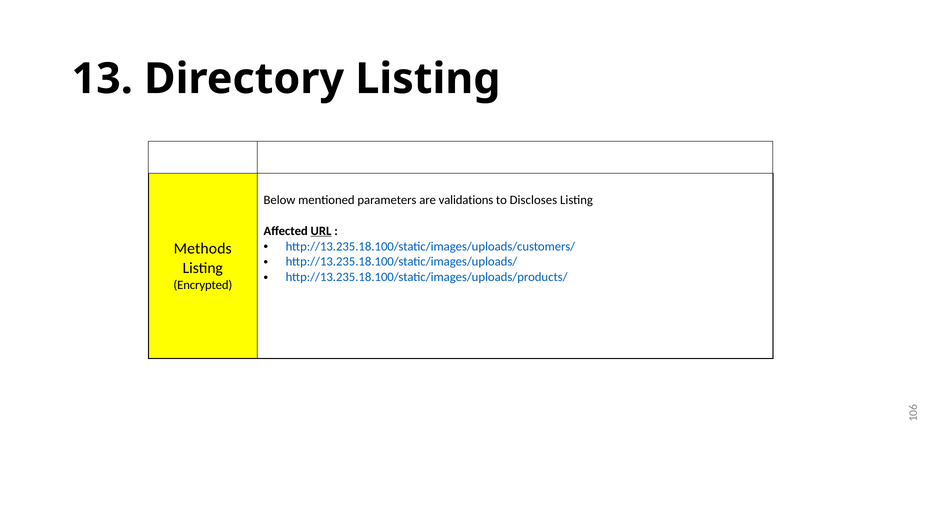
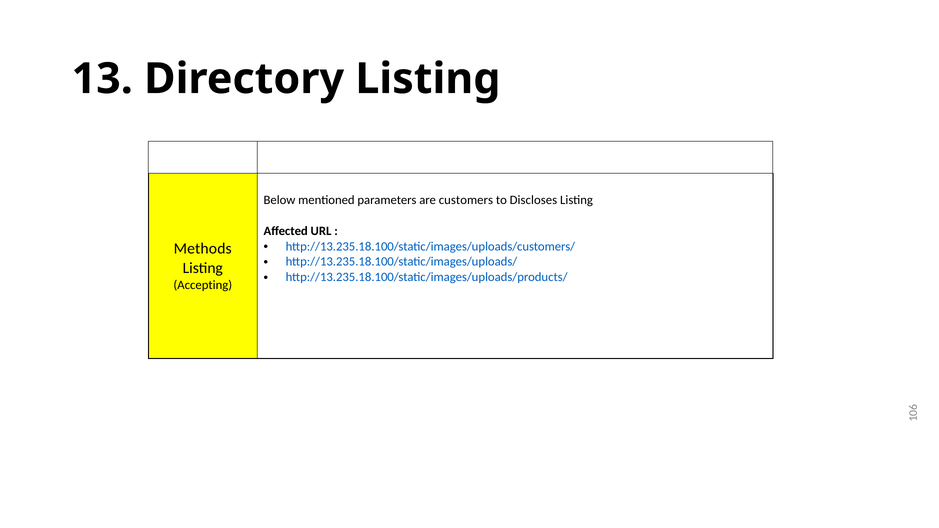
validations: validations -> customers
URL underline: present -> none
Encrypted: Encrypted -> Accepting
